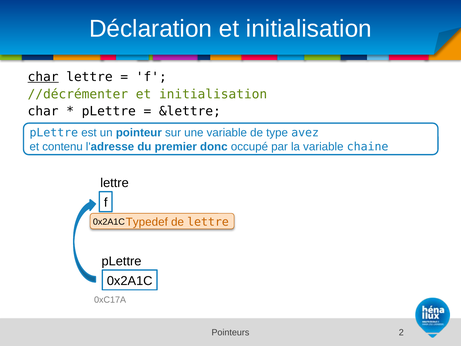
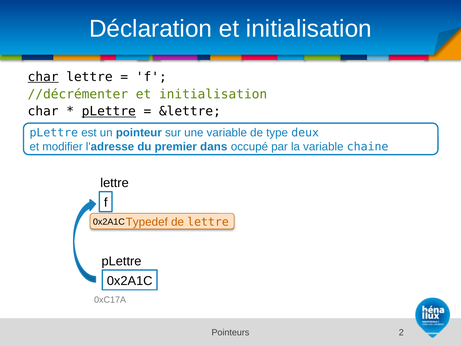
pLettre at (109, 111) underline: none -> present
avez: avez -> deux
contenu: contenu -> modifier
donc: donc -> dans
